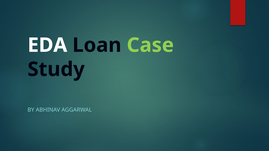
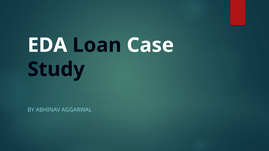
Case colour: light green -> white
